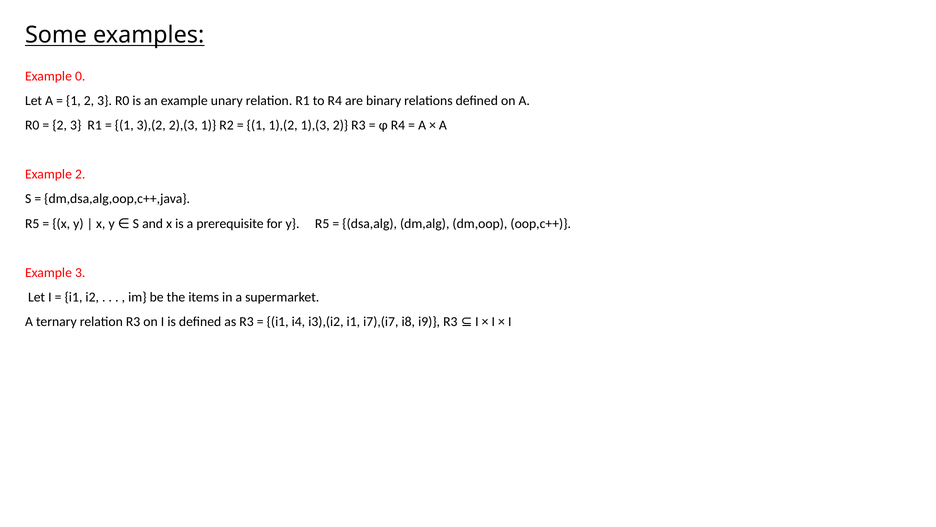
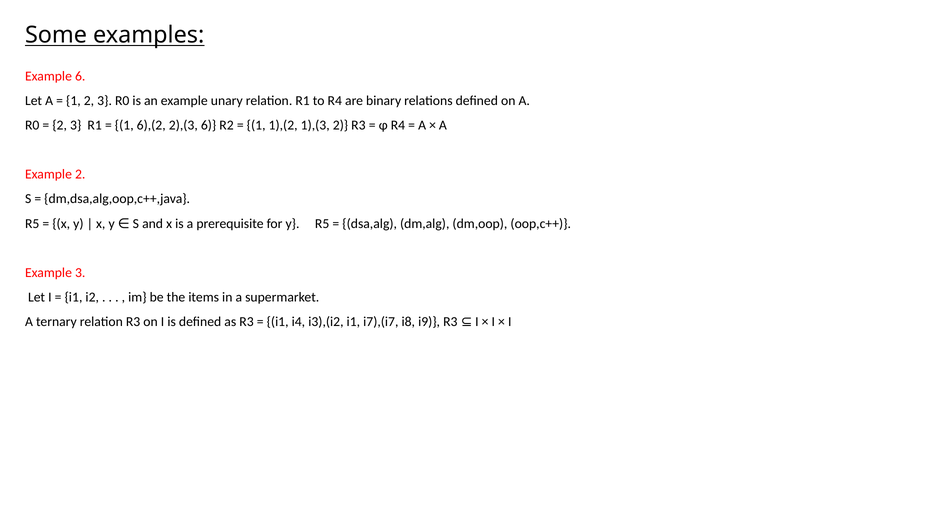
Example 0: 0 -> 6
3),(2: 3),(2 -> 6),(2
2),(3 1: 1 -> 6
